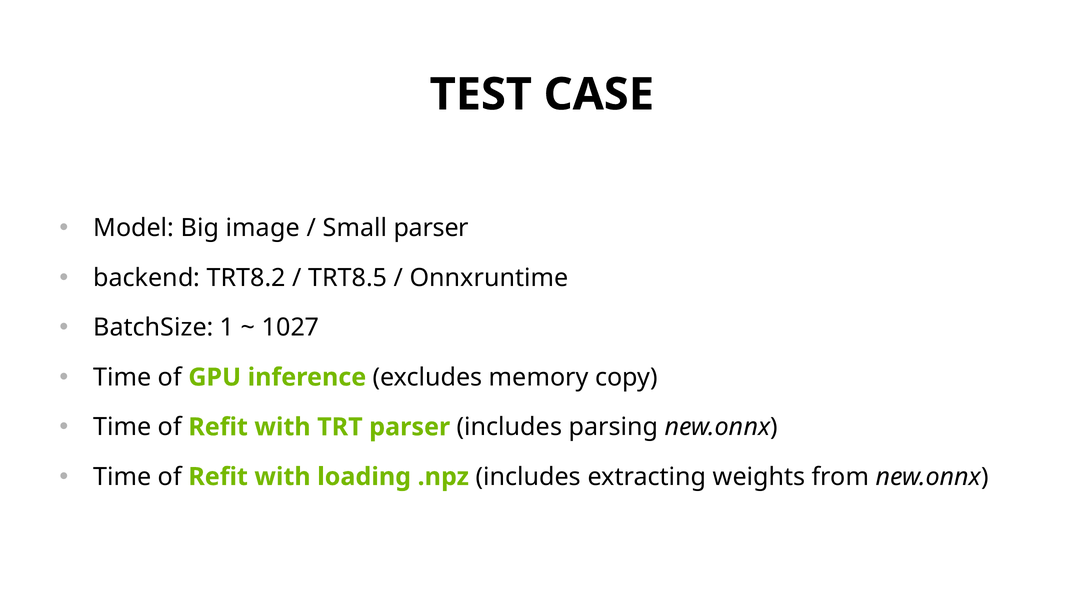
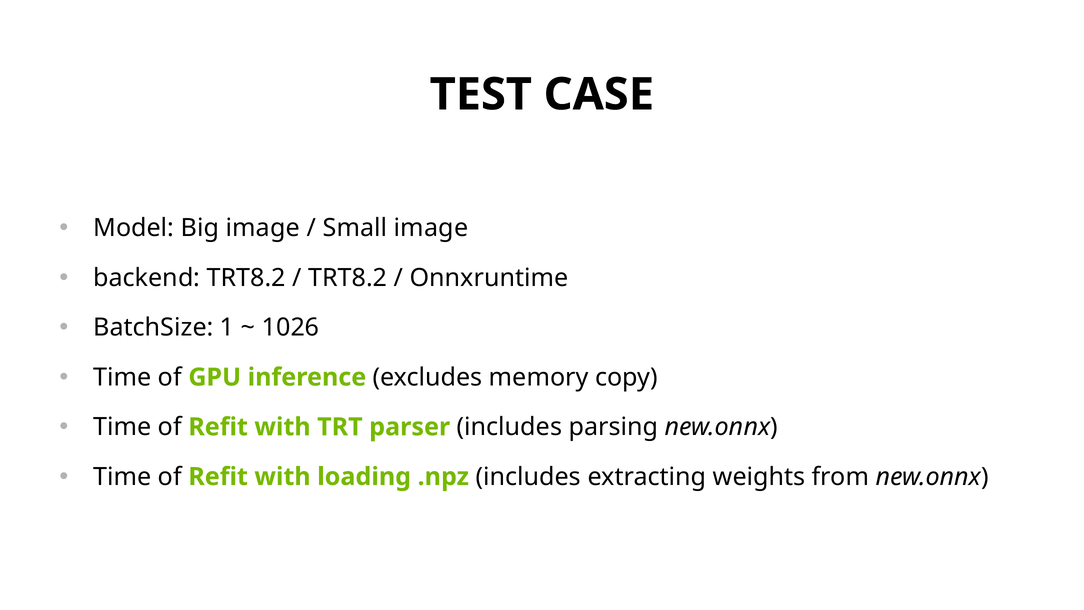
Small parser: parser -> image
TRT8.5 at (348, 278): TRT8.5 -> TRT8.2
1027: 1027 -> 1026
